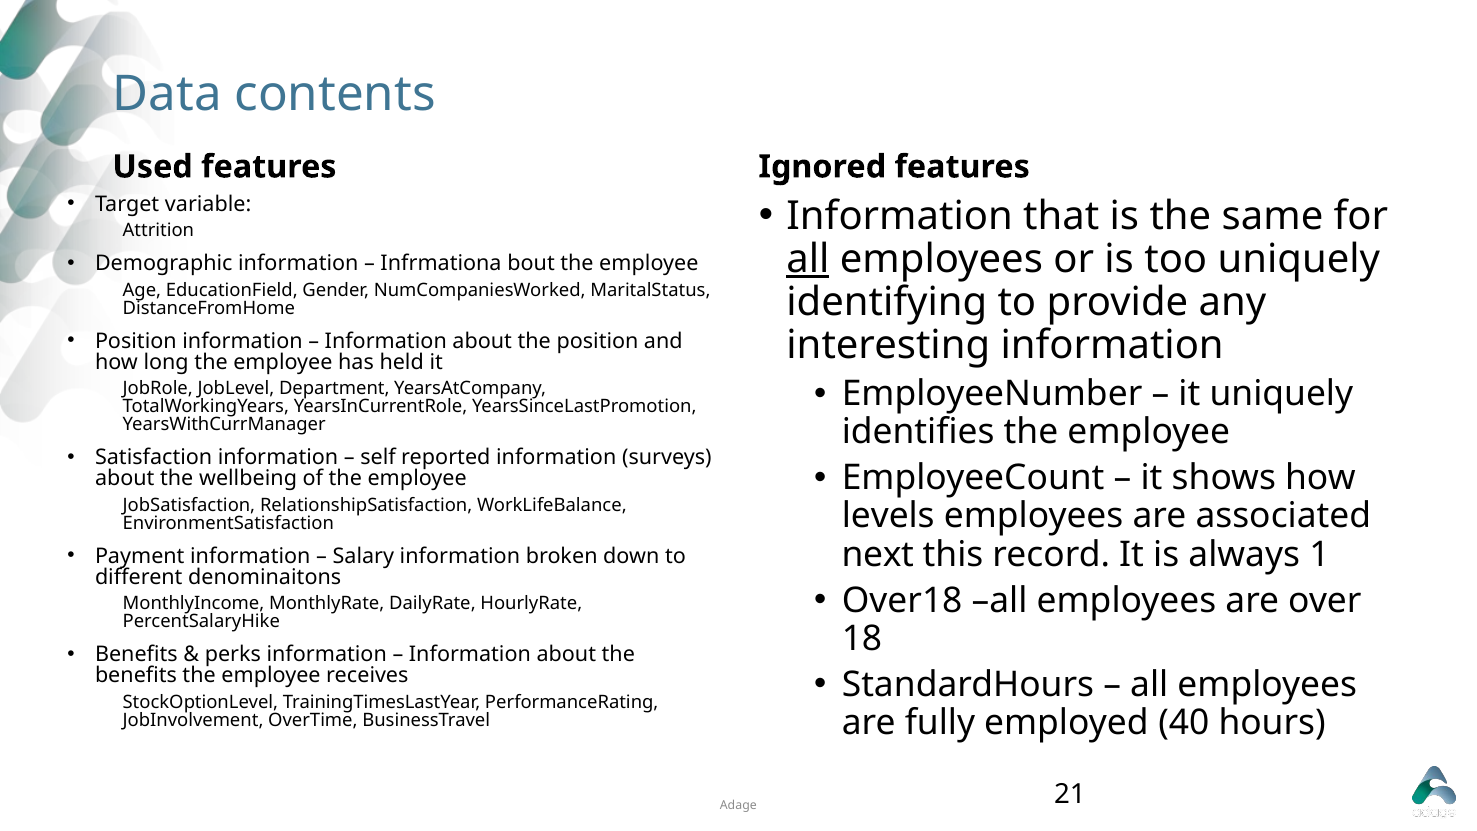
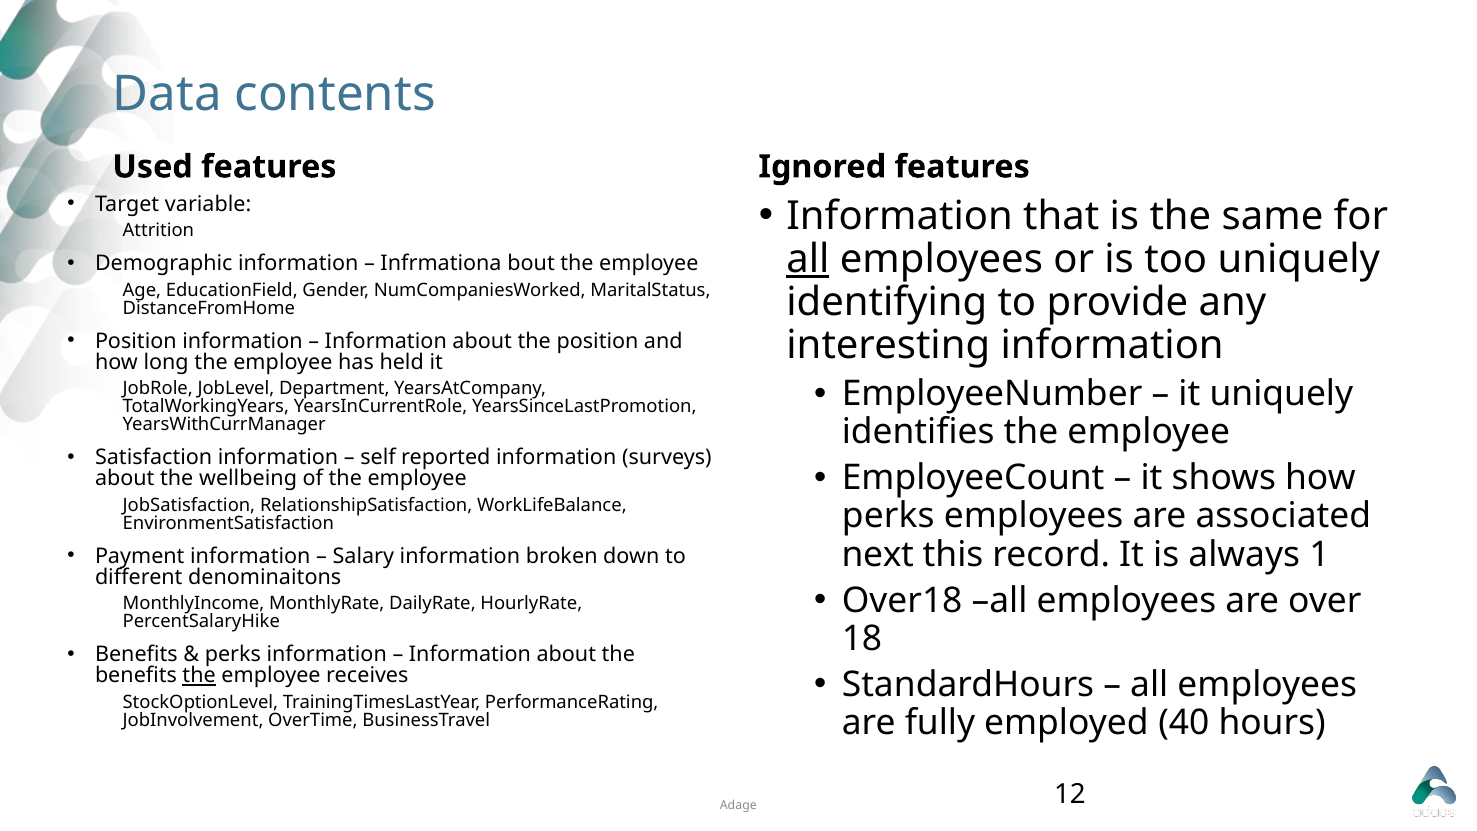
levels at (888, 516): levels -> perks
the at (199, 675) underline: none -> present
21: 21 -> 12
